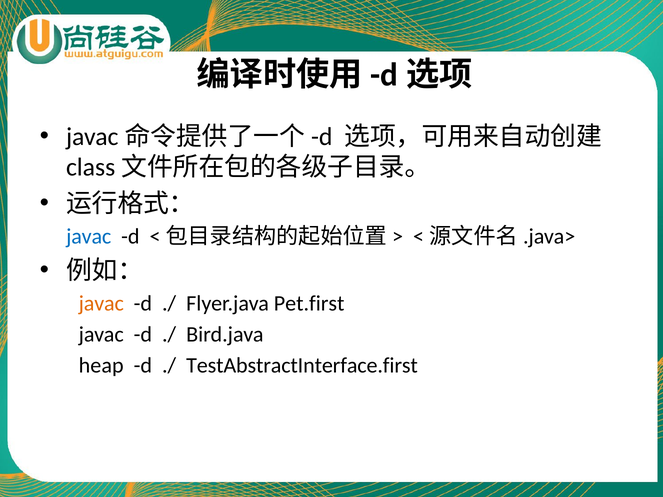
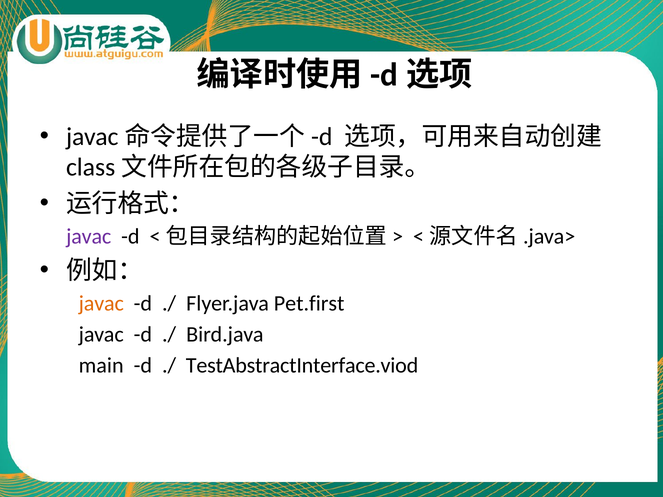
javac at (89, 237) colour: blue -> purple
heap: heap -> main
TestAbstractInterface.first: TestAbstractInterface.first -> TestAbstractInterface.viod
